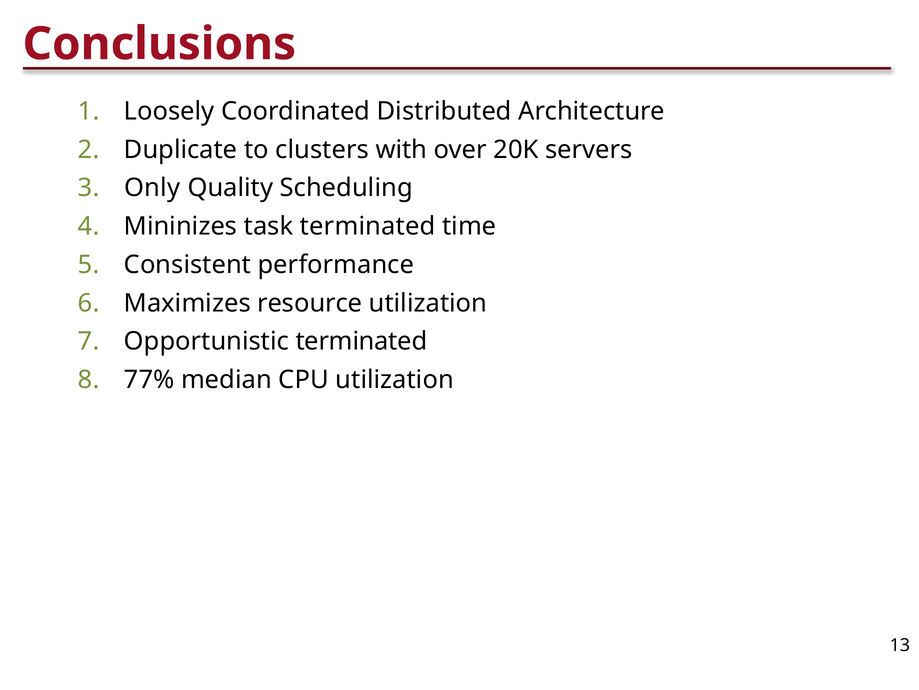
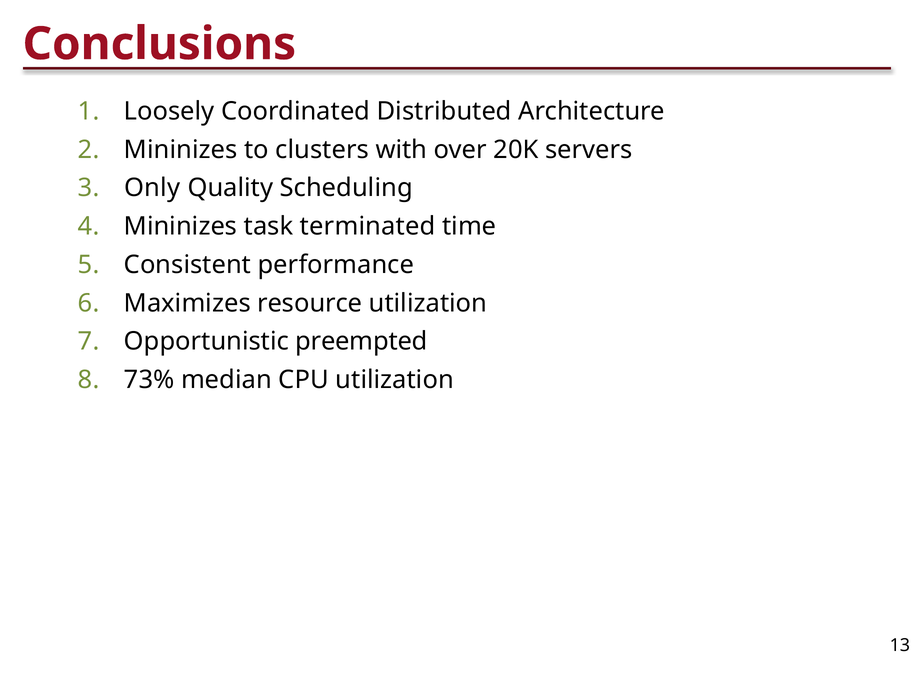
Duplicate at (181, 150): Duplicate -> Mininizes
Opportunistic terminated: terminated -> preempted
77%: 77% -> 73%
